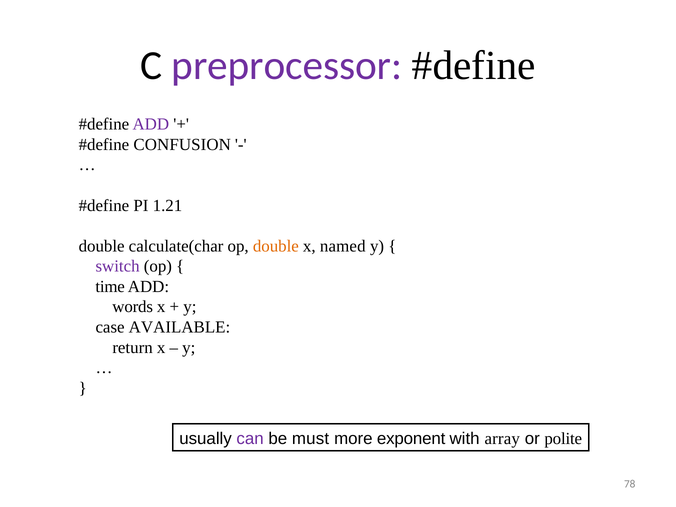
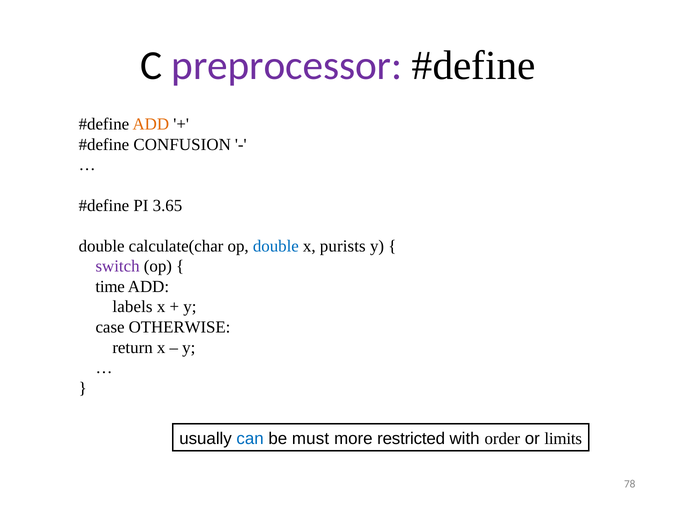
ADD at (151, 124) colour: purple -> orange
1.21: 1.21 -> 3.65
double at (276, 246) colour: orange -> blue
named: named -> purists
words: words -> labels
AVAILABLE: AVAILABLE -> OTHERWISE
can colour: purple -> blue
exponent: exponent -> restricted
array: array -> order
polite: polite -> limits
